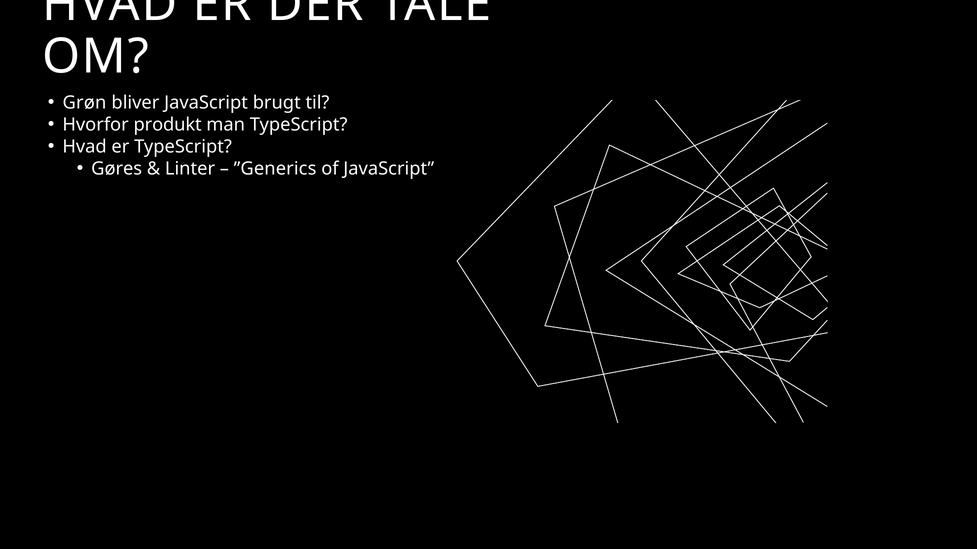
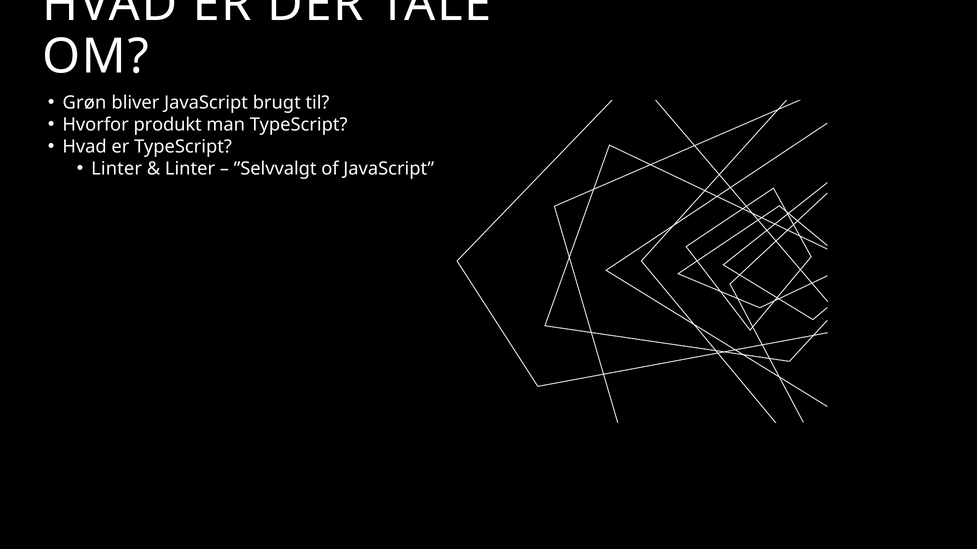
Gøres at (117, 169): Gøres -> Linter
”Generics: ”Generics -> ”Selvvalgt
